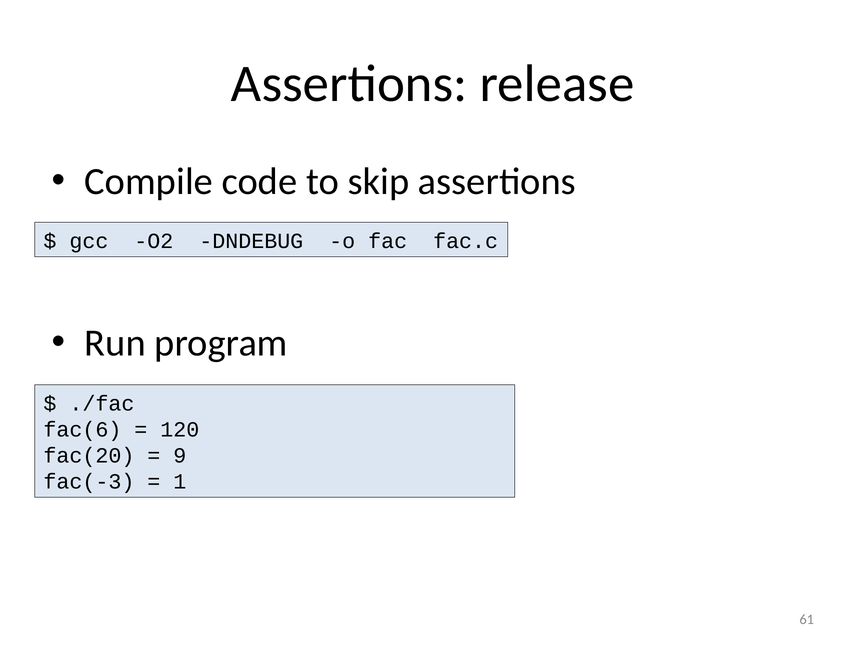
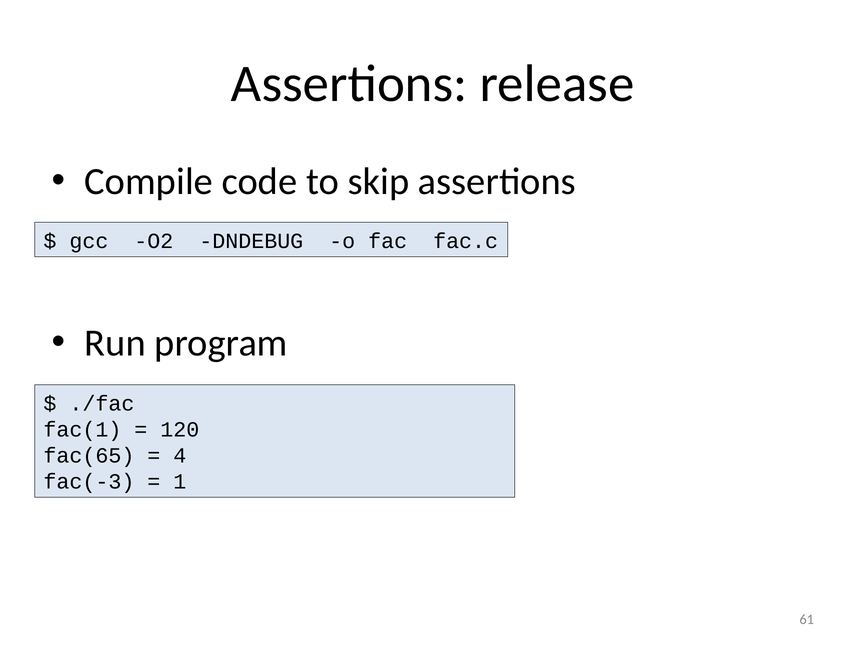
fac(6: fac(6 -> fac(1
fac(20: fac(20 -> fac(65
9: 9 -> 4
